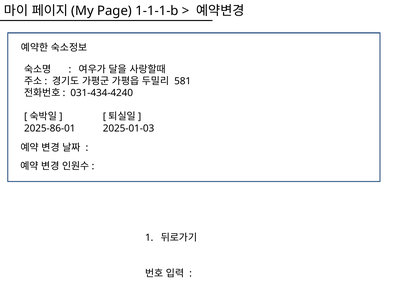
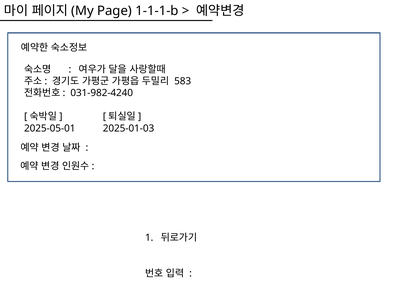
581: 581 -> 583
031-434-4240: 031-434-4240 -> 031-982-4240
2025-86-01: 2025-86-01 -> 2025-05-01
